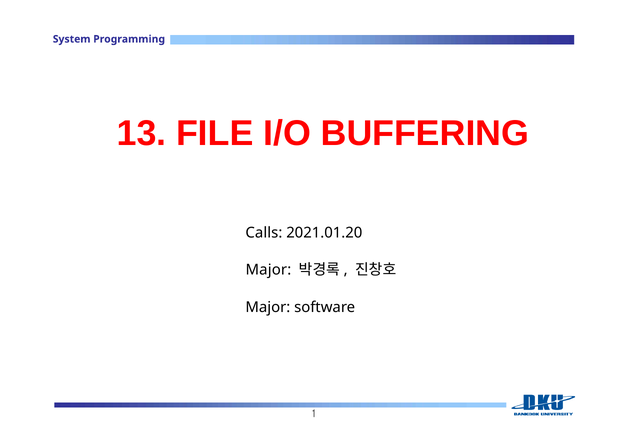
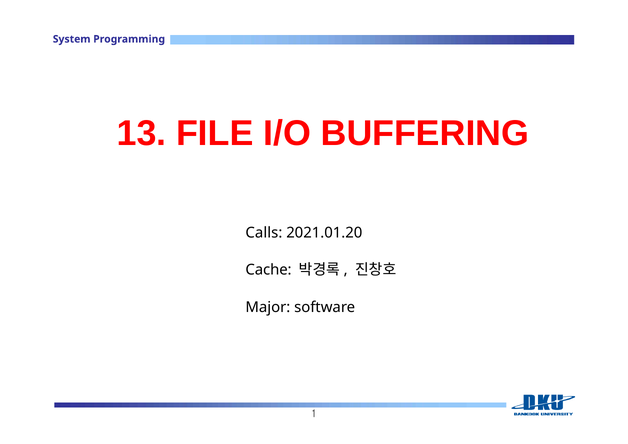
Major at (268, 270): Major -> Cache
